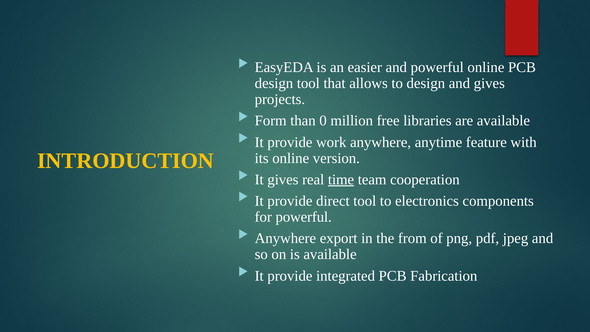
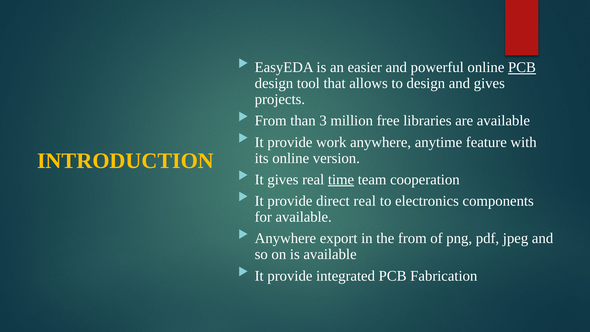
PCB at (522, 67) underline: none -> present
Form at (271, 121): Form -> From
0: 0 -> 3
direct tool: tool -> real
for powerful: powerful -> available
